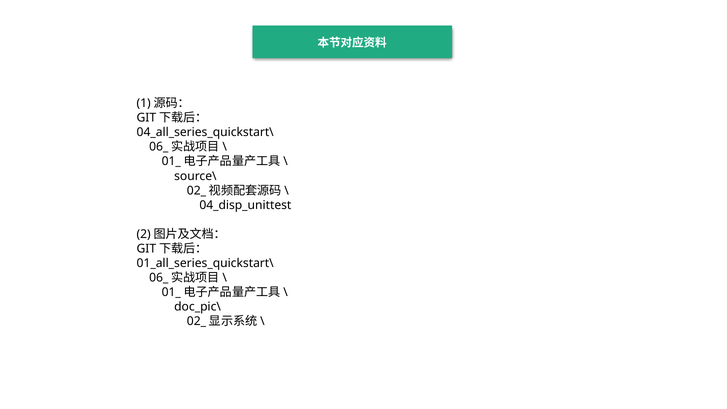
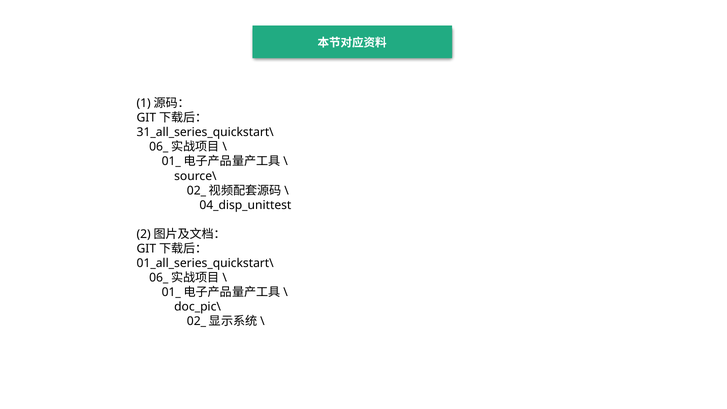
04_all_series_quickstart\: 04_all_series_quickstart\ -> 31_all_series_quickstart\
